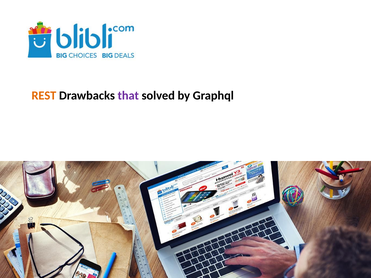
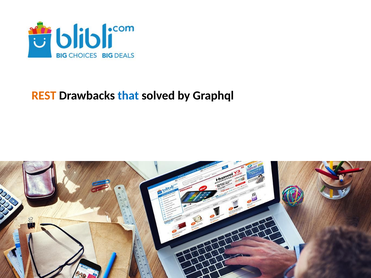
that colour: purple -> blue
